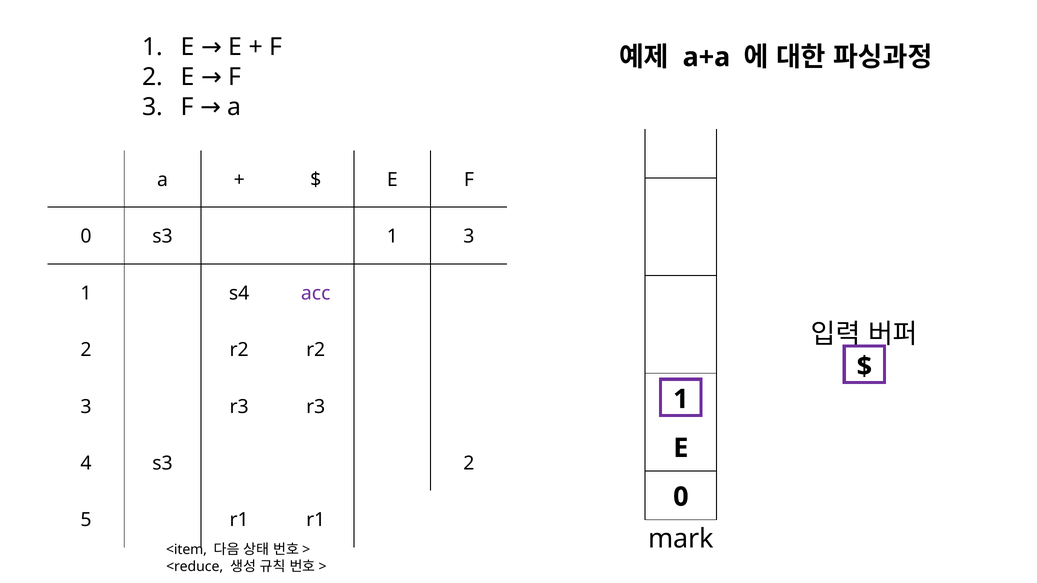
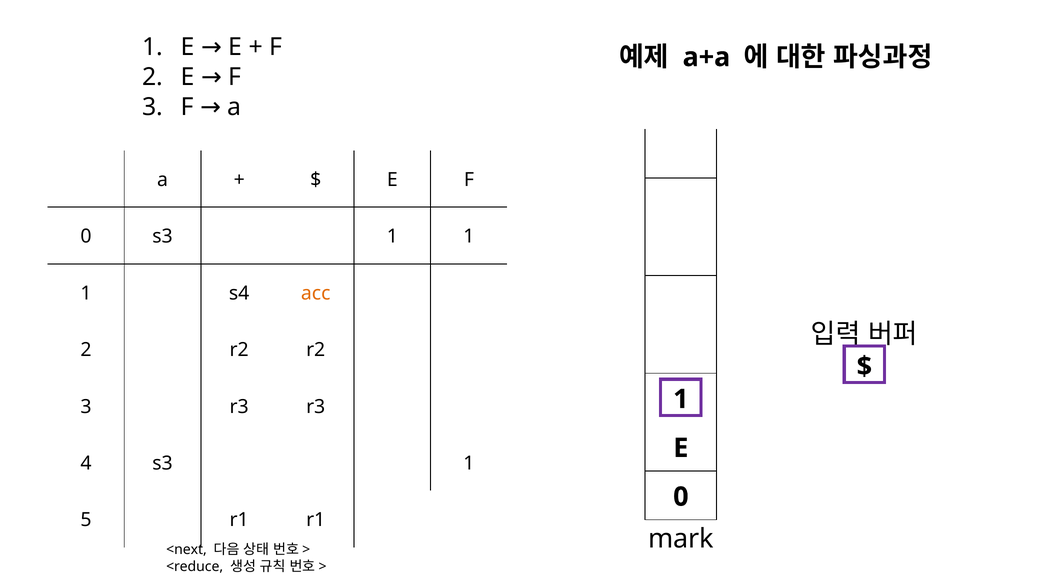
s3 1 3: 3 -> 1
acc colour: purple -> orange
4 s3 2: 2 -> 1
<item: <item -> <next
